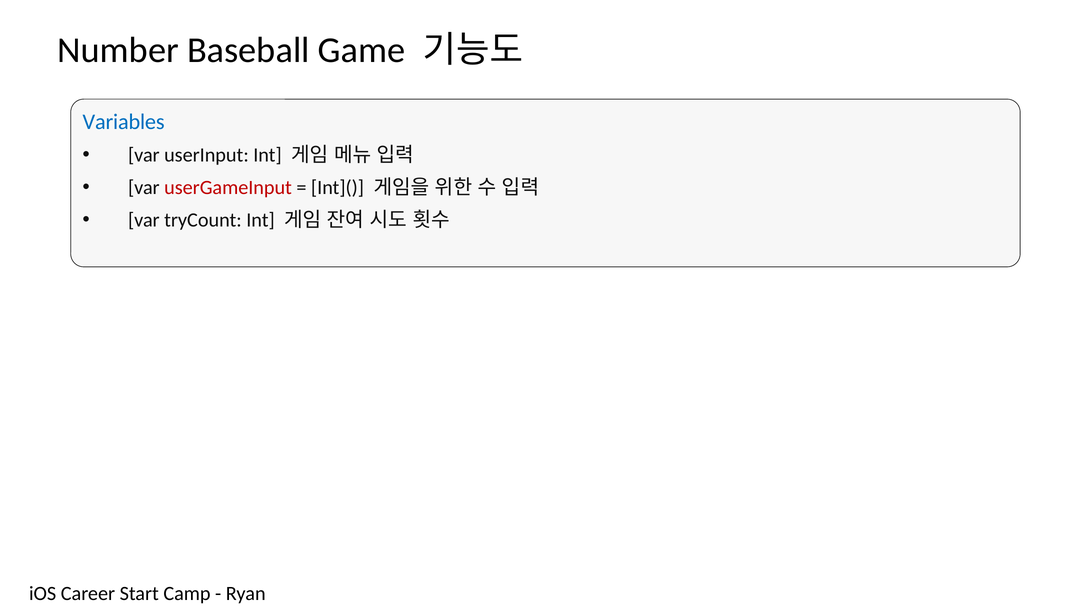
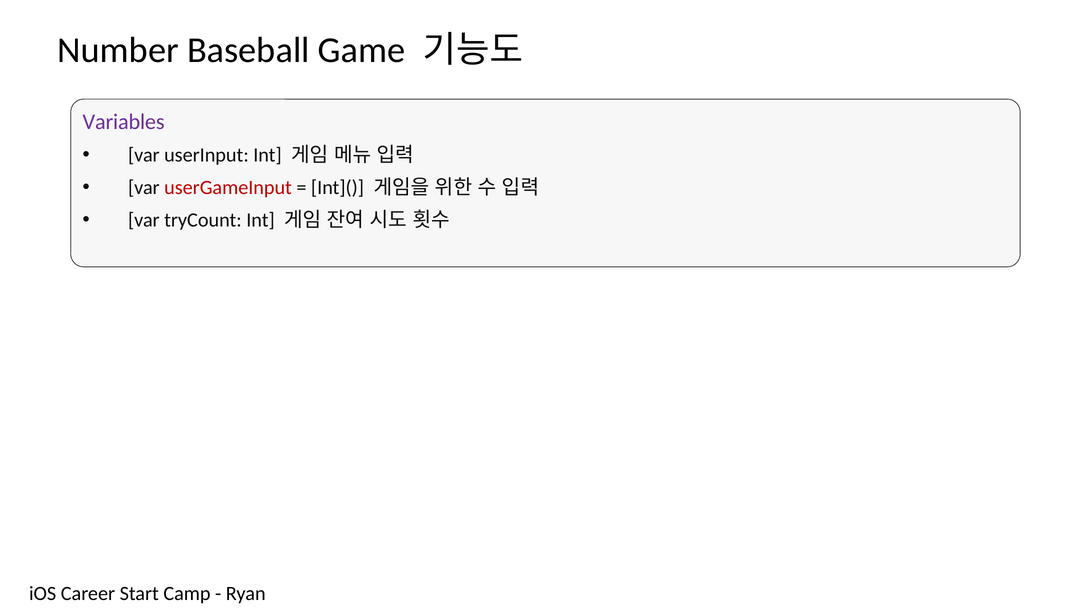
Variables colour: blue -> purple
